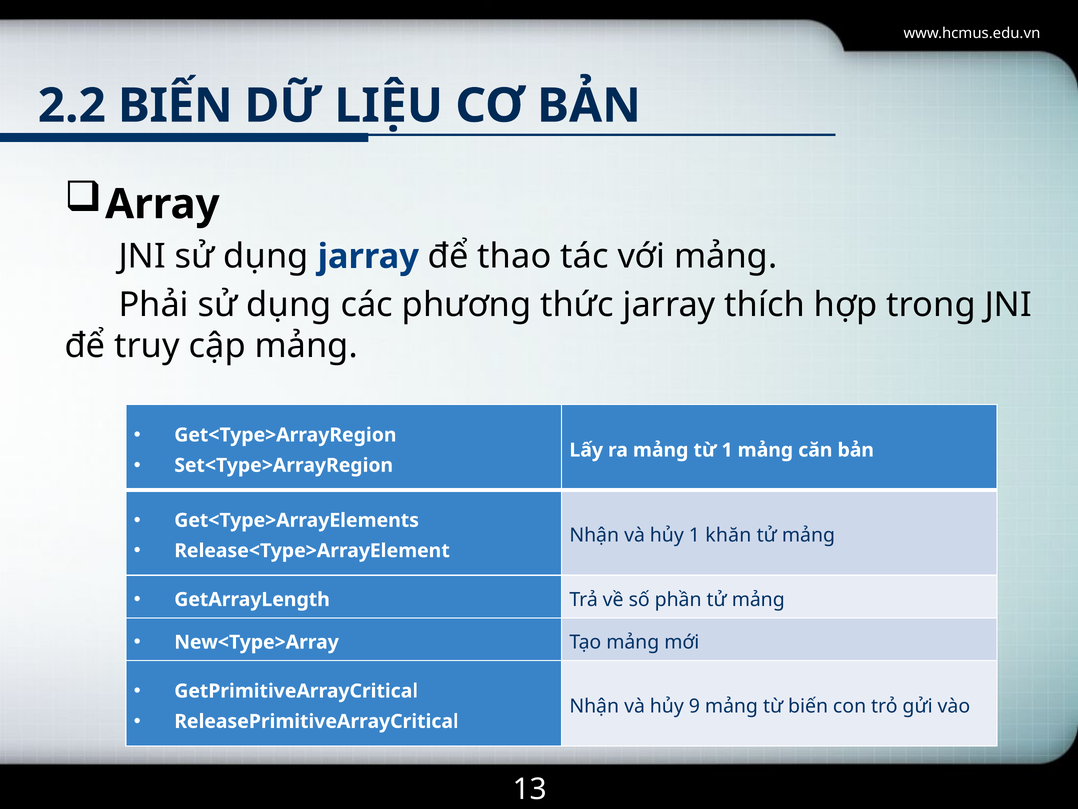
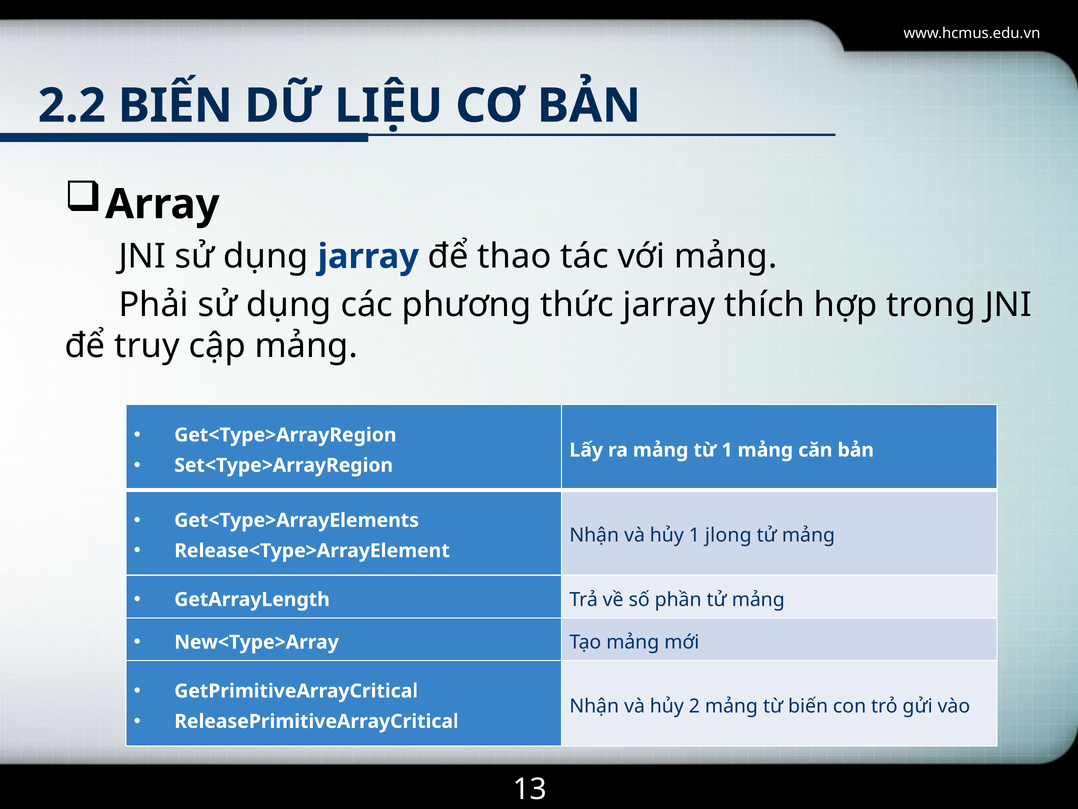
khăn: khăn -> jlong
9: 9 -> 2
